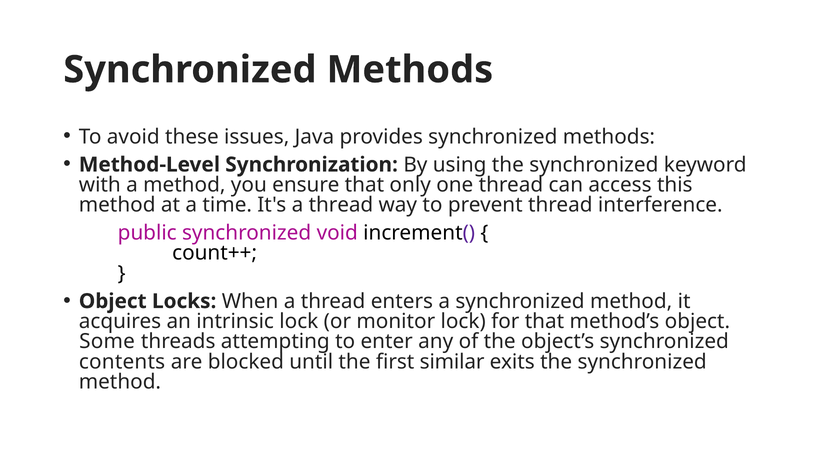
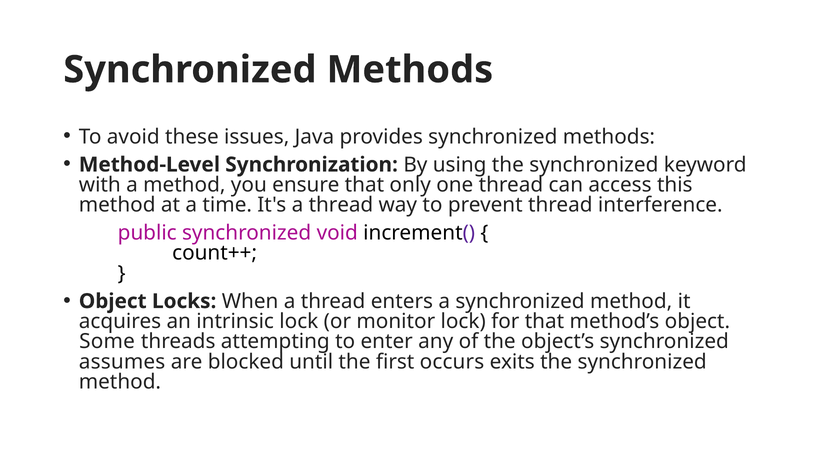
contents: contents -> assumes
similar: similar -> occurs
